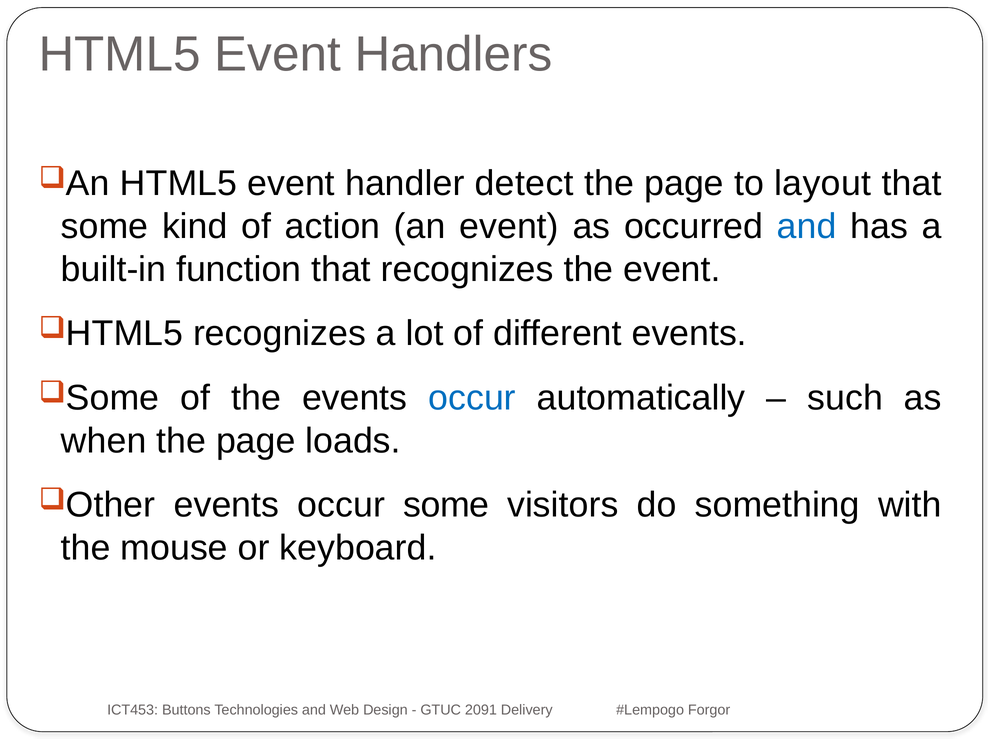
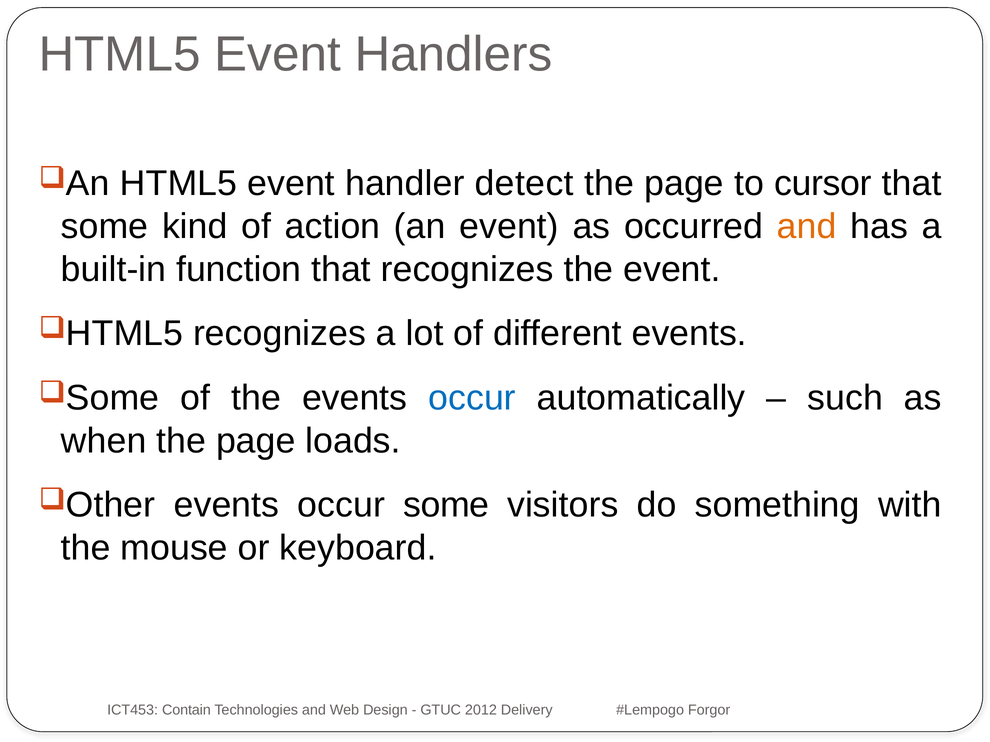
layout: layout -> cursor
and at (807, 227) colour: blue -> orange
Buttons: Buttons -> Contain
2091: 2091 -> 2012
